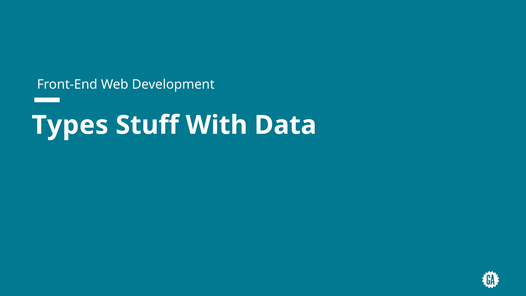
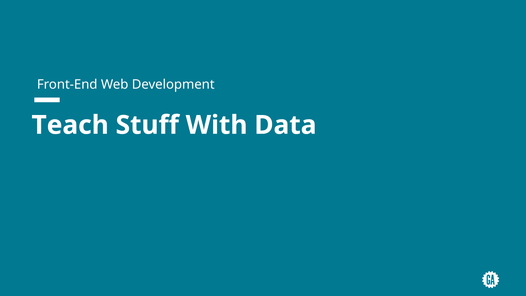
Types: Types -> Teach
